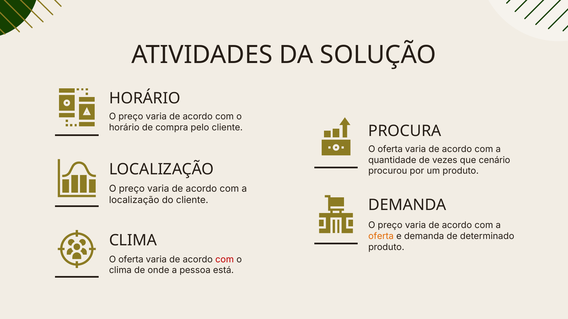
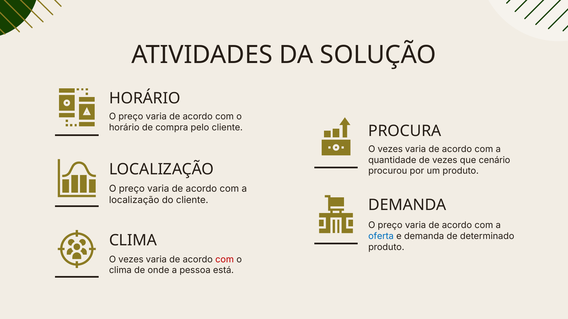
oferta at (390, 149): oferta -> vezes
oferta at (381, 237) colour: orange -> blue
oferta at (131, 260): oferta -> vezes
